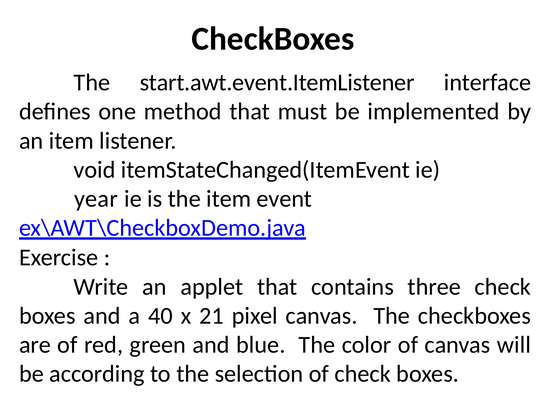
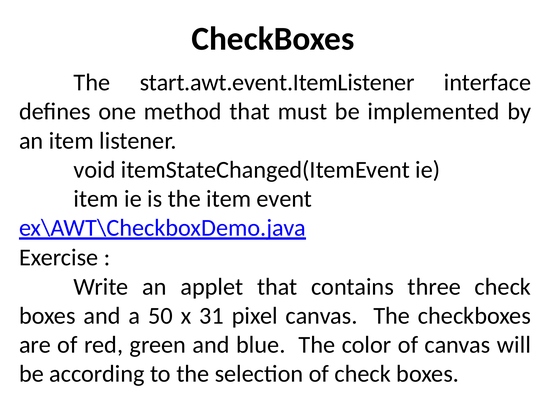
year at (96, 199): year -> item
40: 40 -> 50
21: 21 -> 31
